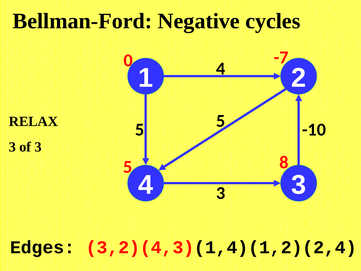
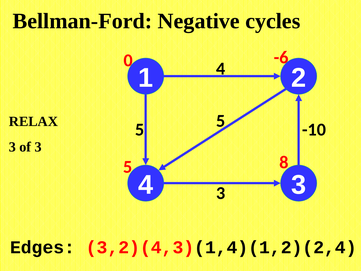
-7: -7 -> -6
